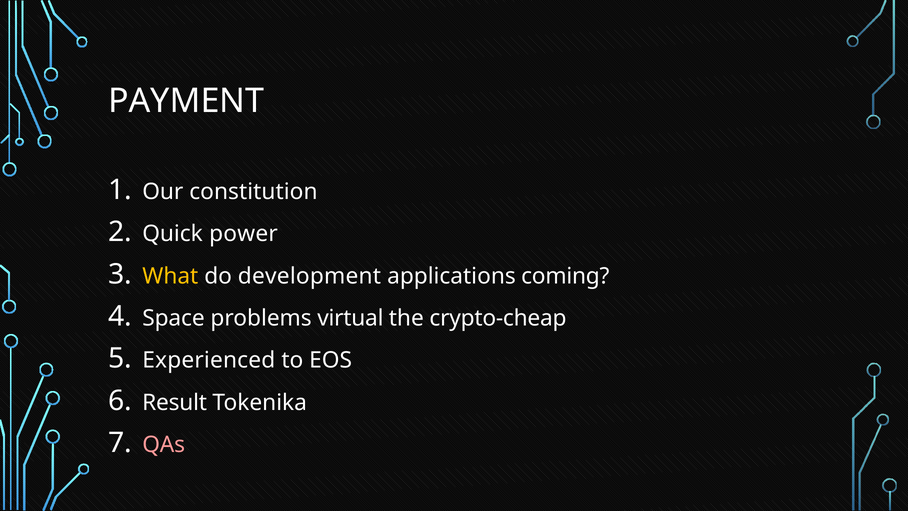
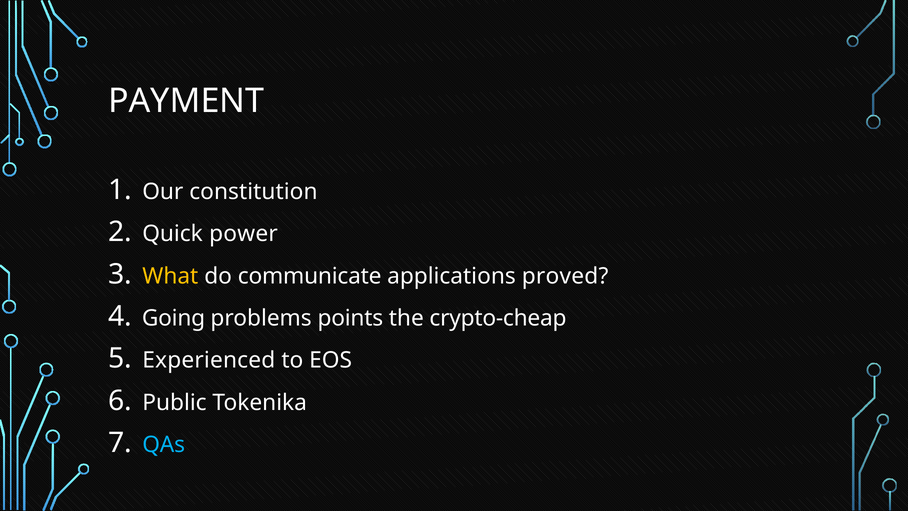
development: development -> communicate
coming: coming -> proved
Space: Space -> Going
virtual: virtual -> points
Result: Result -> Public
QAs colour: pink -> light blue
